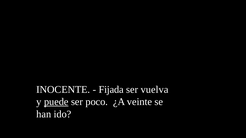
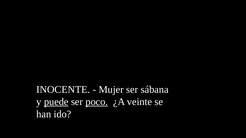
Fijada: Fijada -> Mujer
vuelva: vuelva -> sábana
poco underline: none -> present
